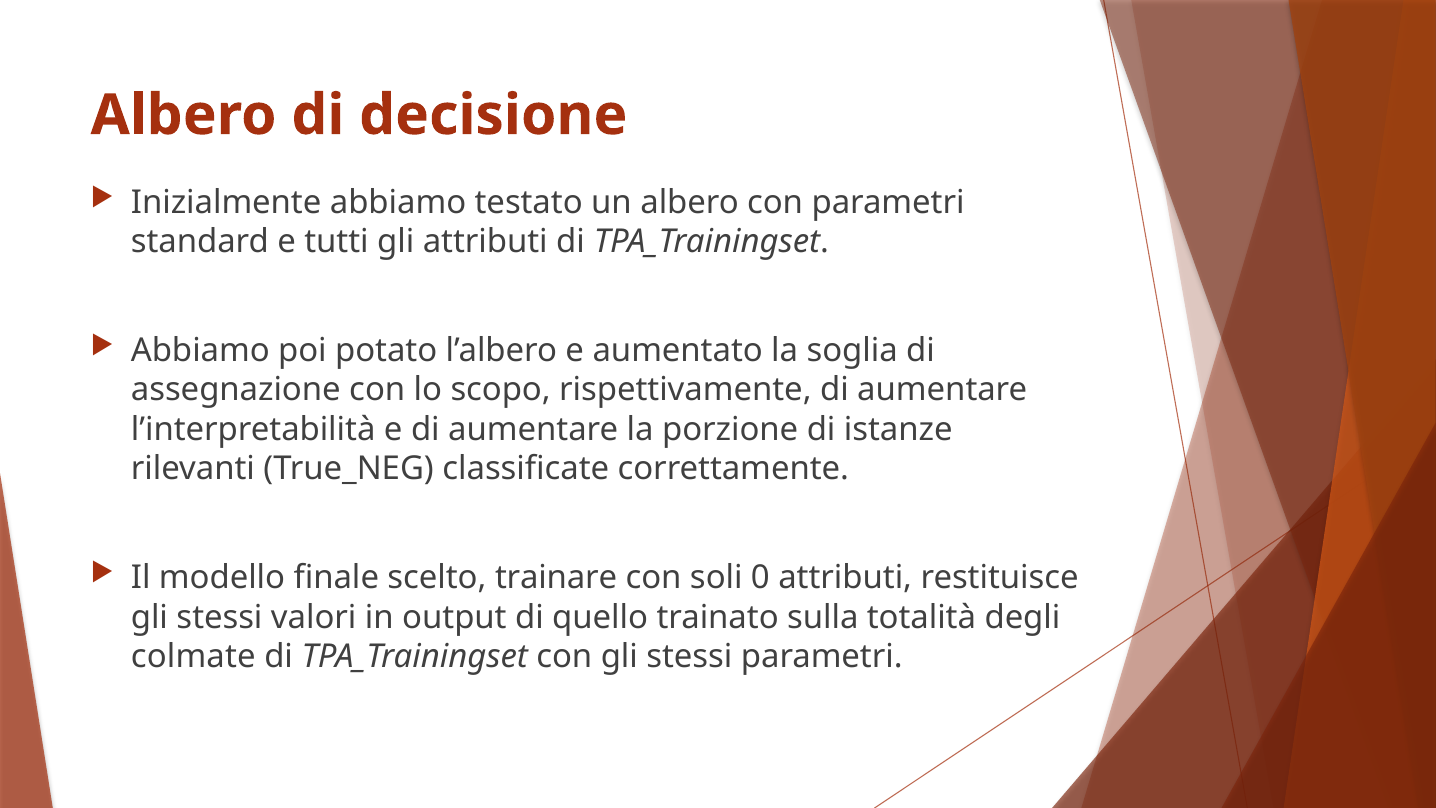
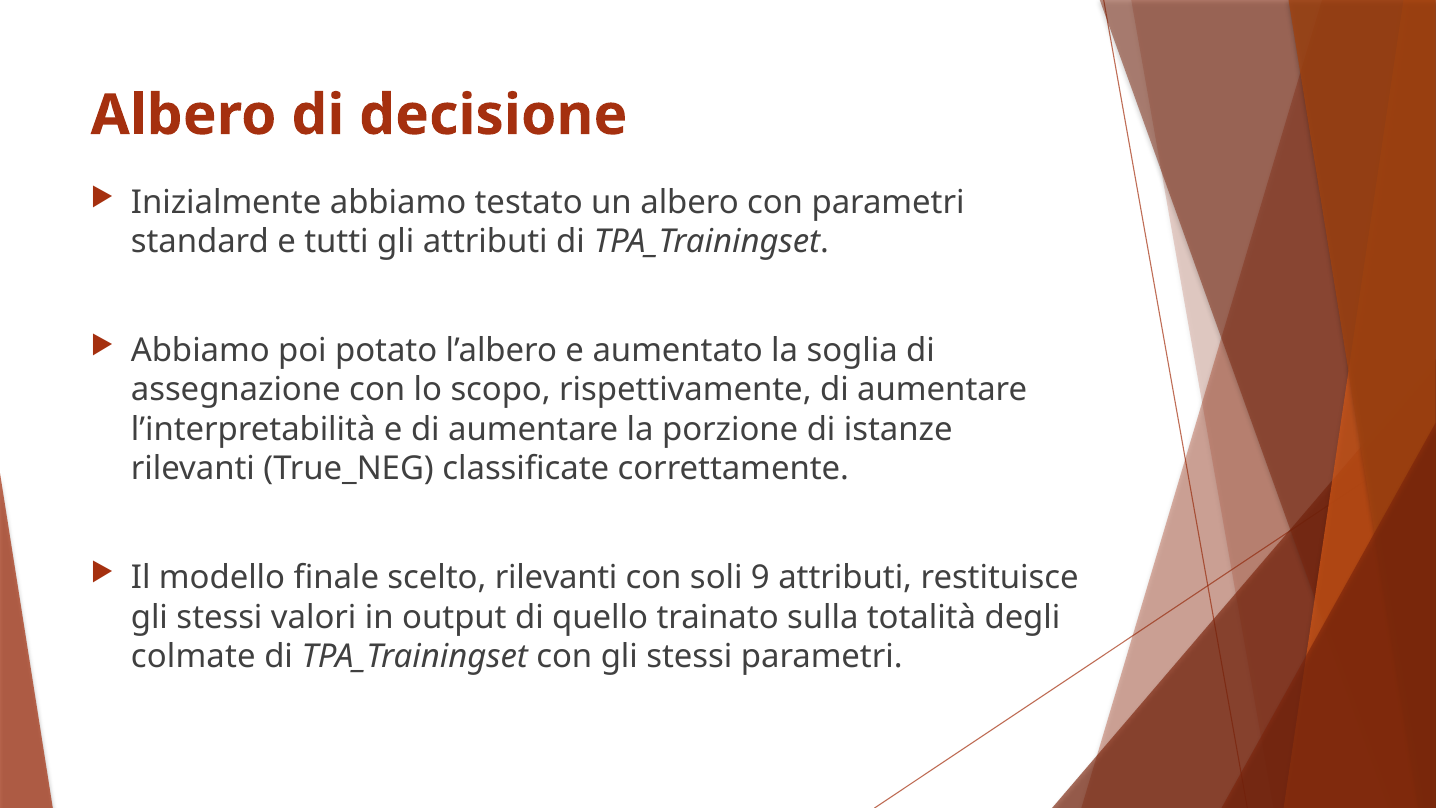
scelto trainare: trainare -> rilevanti
0: 0 -> 9
